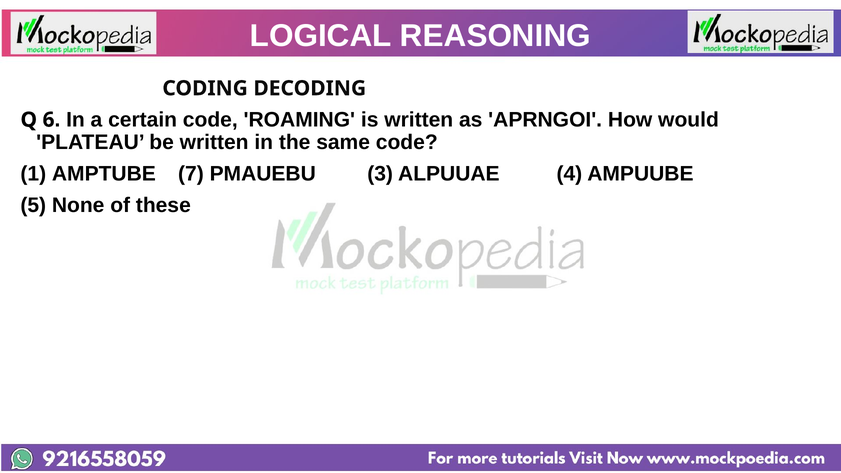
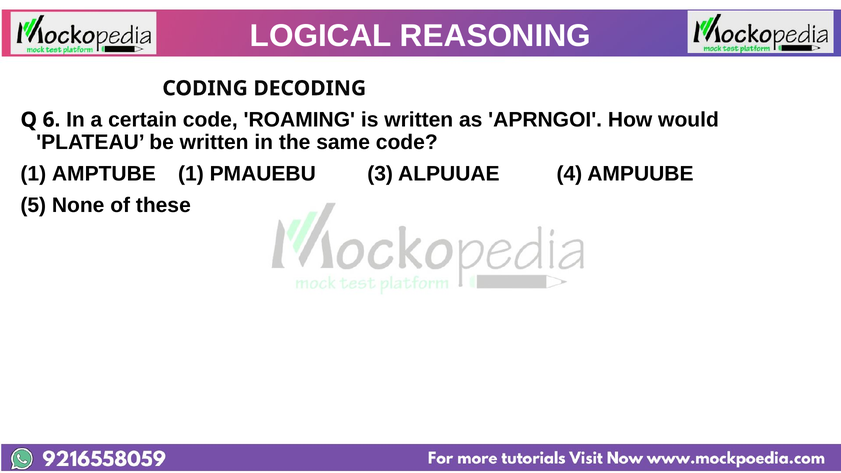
AMPTUBE 7: 7 -> 1
